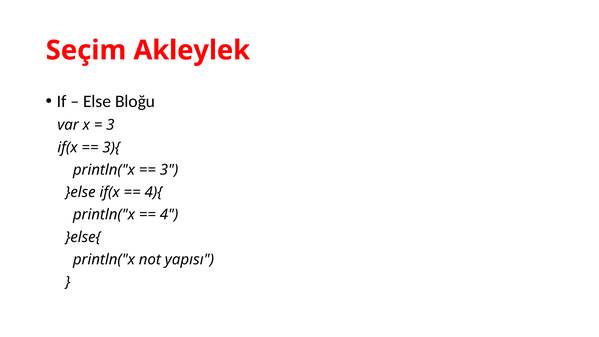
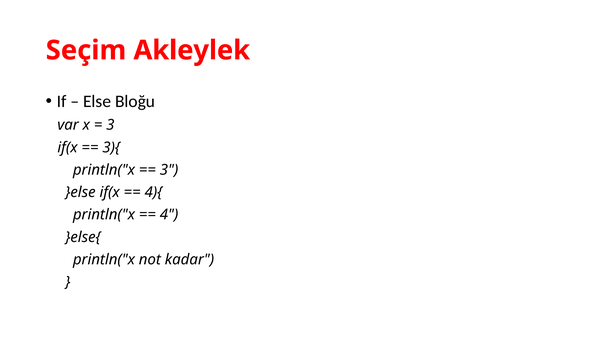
yapısı: yapısı -> kadar
